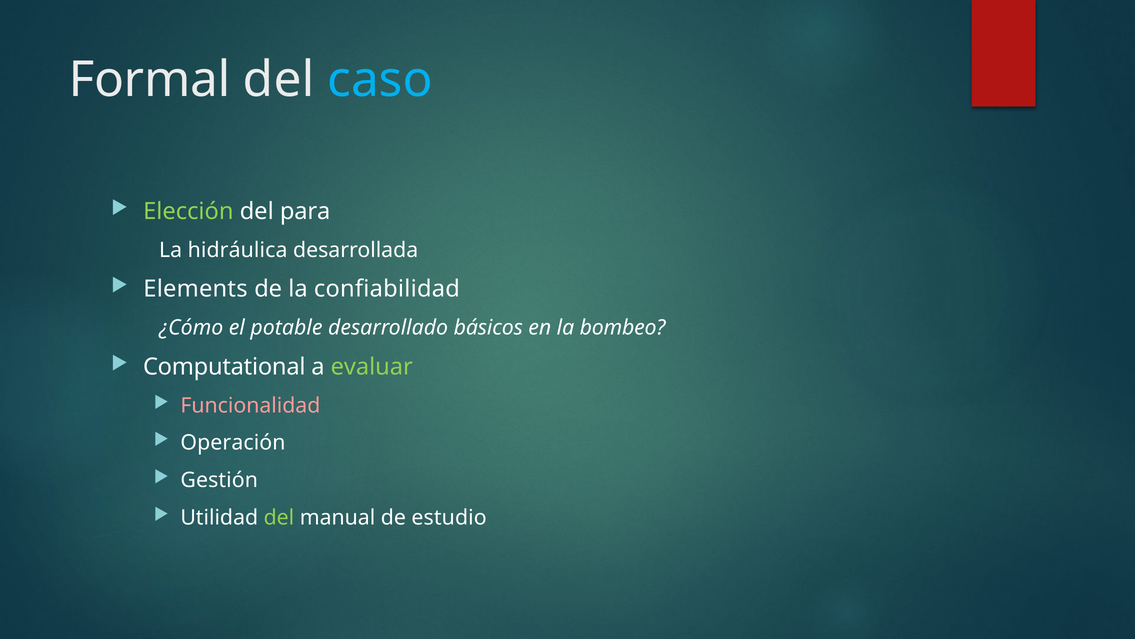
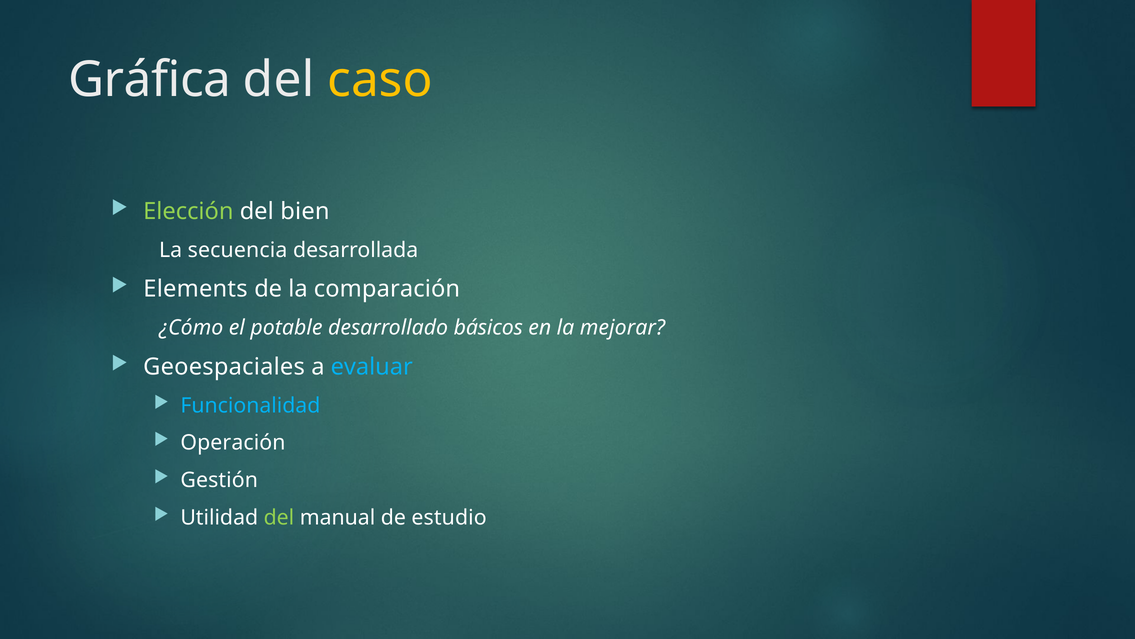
Formal: Formal -> Gráfica
caso colour: light blue -> yellow
para: para -> bien
hidráulica: hidráulica -> secuencia
confiabilidad: confiabilidad -> comparación
bombeo: bombeo -> mejorar
Computational: Computational -> Geoespaciales
evaluar colour: light green -> light blue
Funcionalidad colour: pink -> light blue
